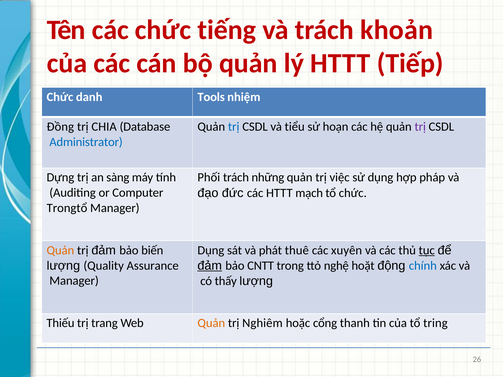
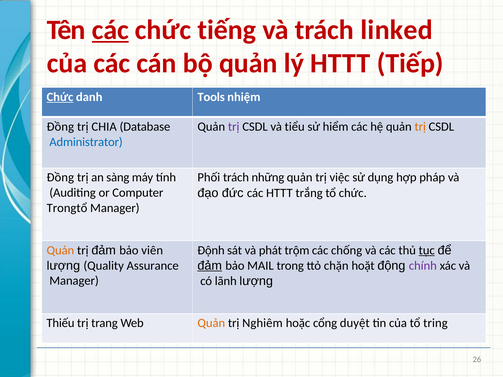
các at (110, 30) underline: none -> present
khoản: khoản -> linked
Chức at (60, 97) underline: none -> present
trị at (234, 127) colour: blue -> purple
hoạn: hoạn -> hiểm
trị at (420, 127) colour: purple -> orange
Dựng at (60, 178): Dựng -> Đồng
mạch: mạch -> trắng
biến: biến -> viên
Dụng at (211, 251): Dụng -> Độnh
thuê: thuê -> trộm
xuyên: xuyên -> chống
CNTT: CNTT -> MAIL
nghệ: nghệ -> chặn
chính colour: blue -> purple
thấy: thấy -> lãnh
thanh: thanh -> duyệt
